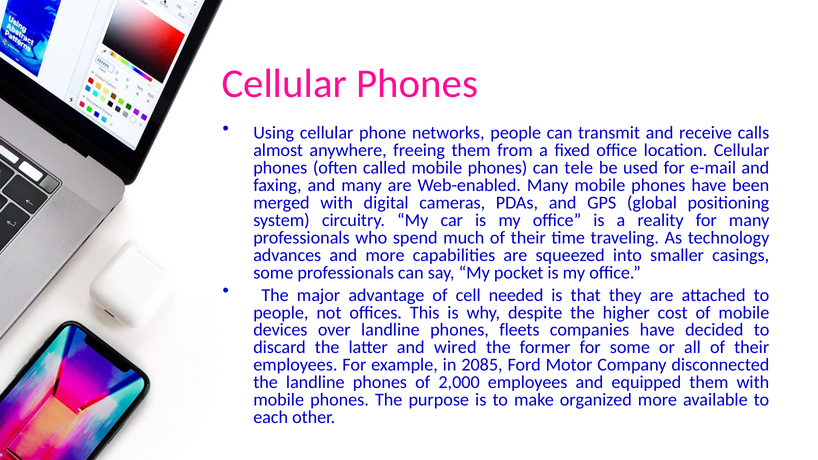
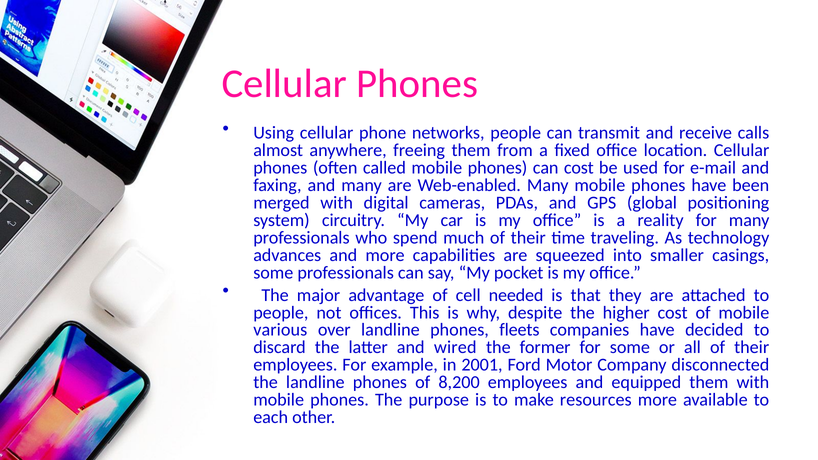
can tele: tele -> cost
devices: devices -> various
2085: 2085 -> 2001
2,000: 2,000 -> 8,200
organized: organized -> resources
